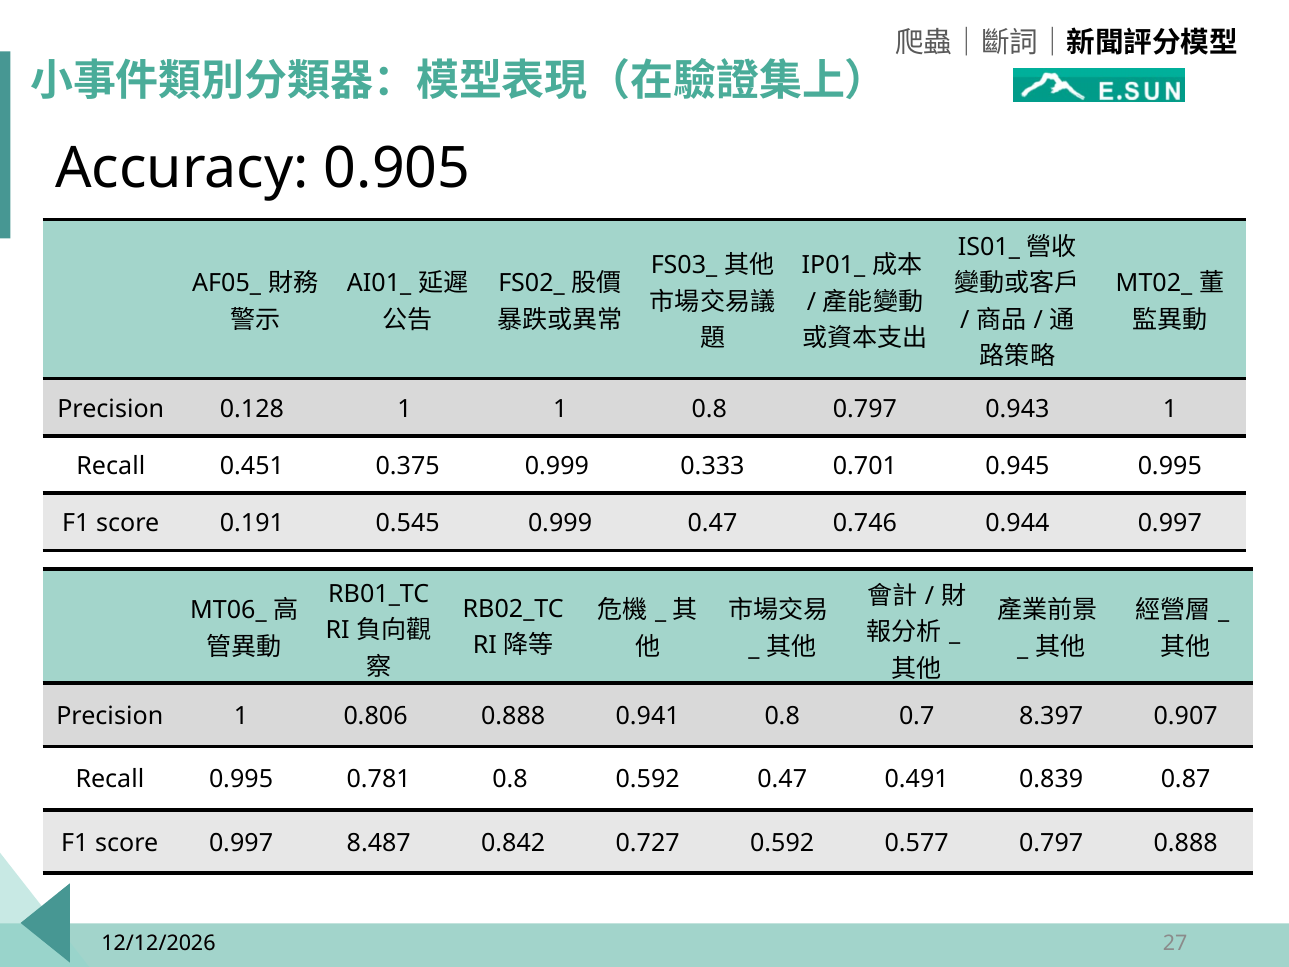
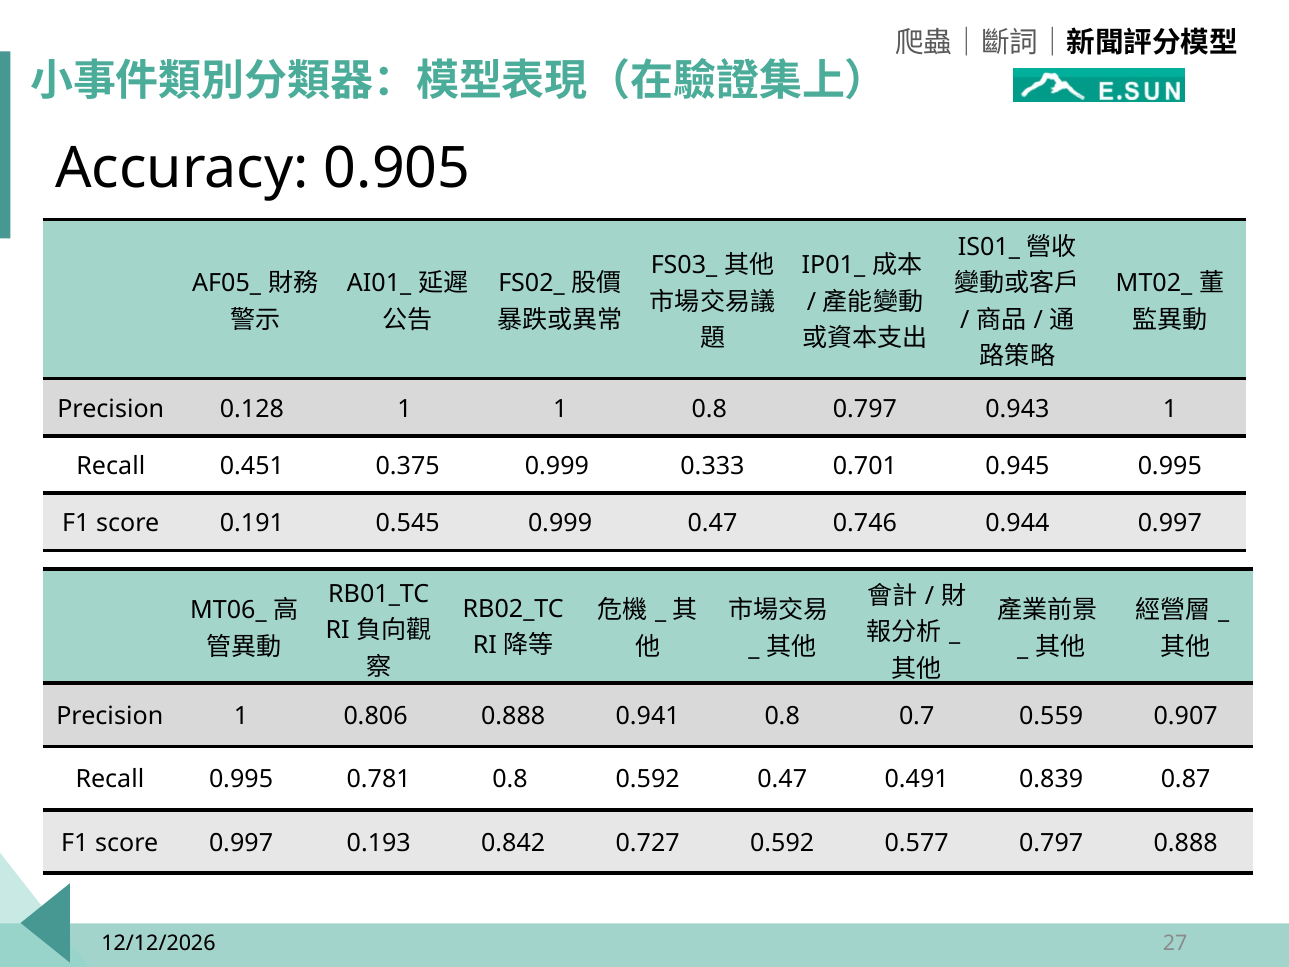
8.397: 8.397 -> 0.559
8.487: 8.487 -> 0.193
